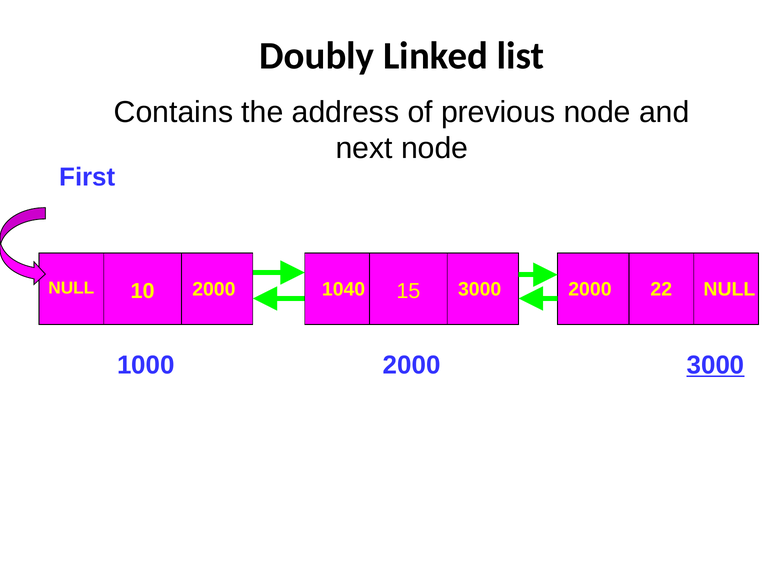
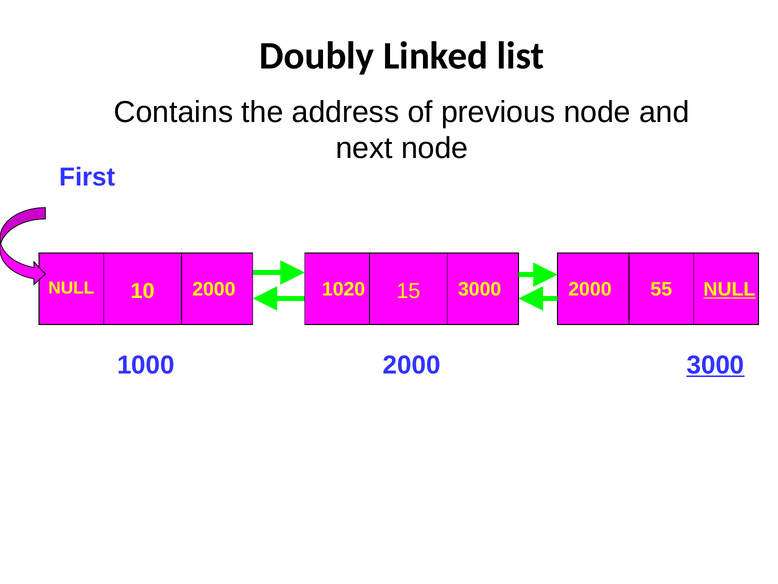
1040: 1040 -> 1020
NULL at (729, 289) underline: none -> present
22: 22 -> 55
